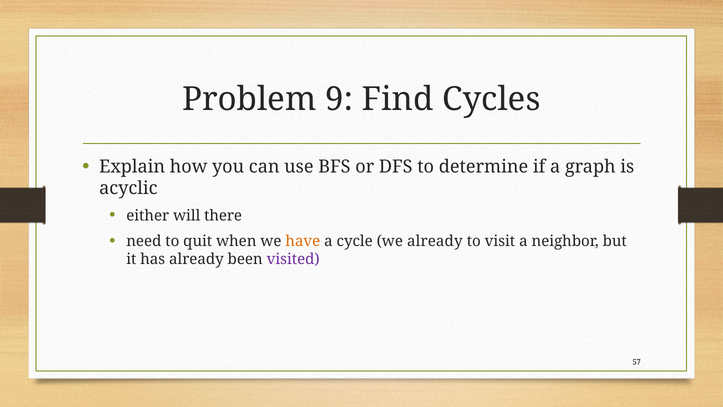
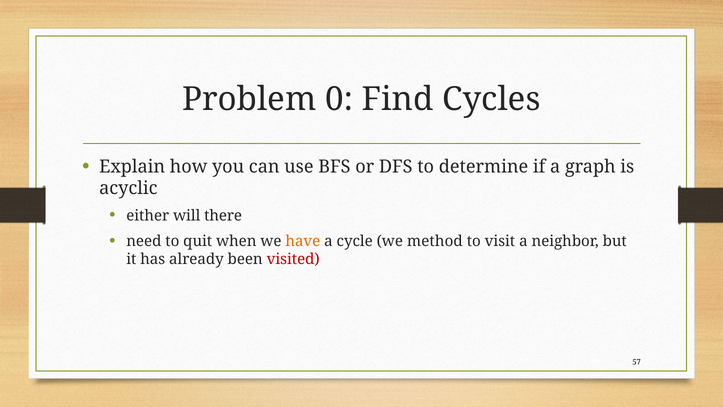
9: 9 -> 0
we already: already -> method
visited colour: purple -> red
